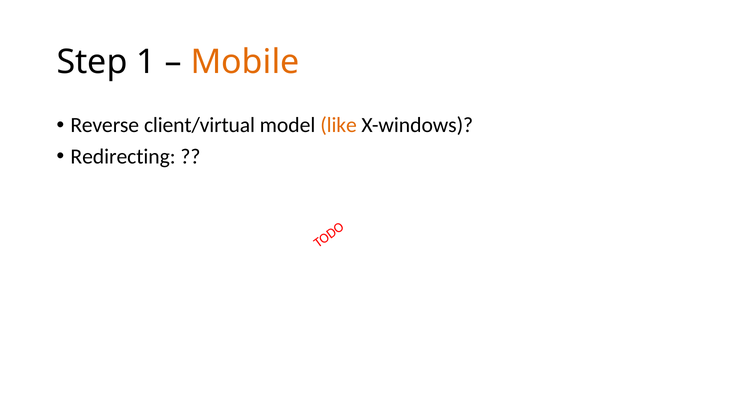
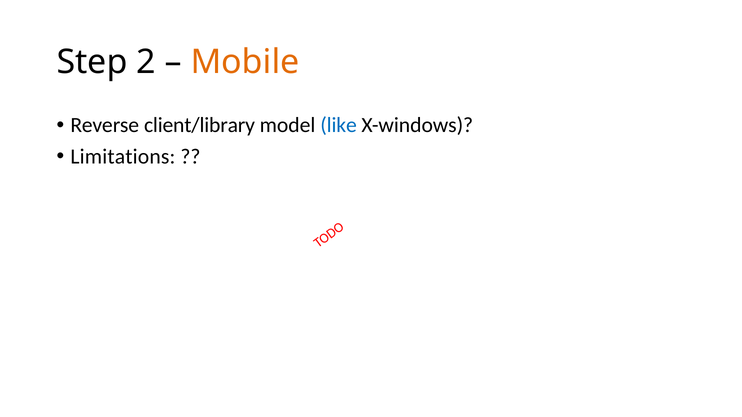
1: 1 -> 2
client/virtual: client/virtual -> client/library
like colour: orange -> blue
Redirecting: Redirecting -> Limitations
